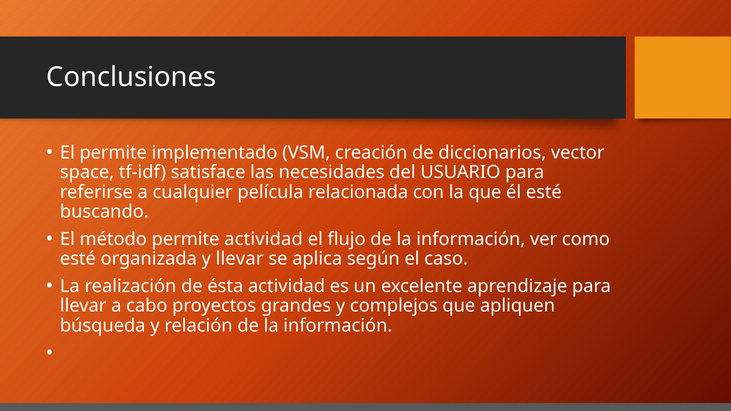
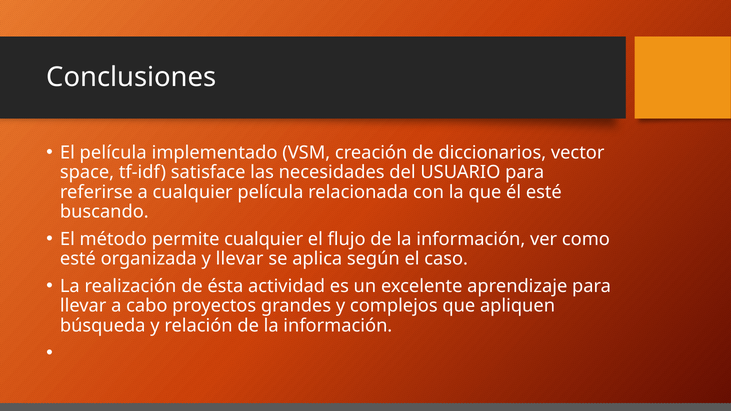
El permite: permite -> película
permite actividad: actividad -> cualquier
